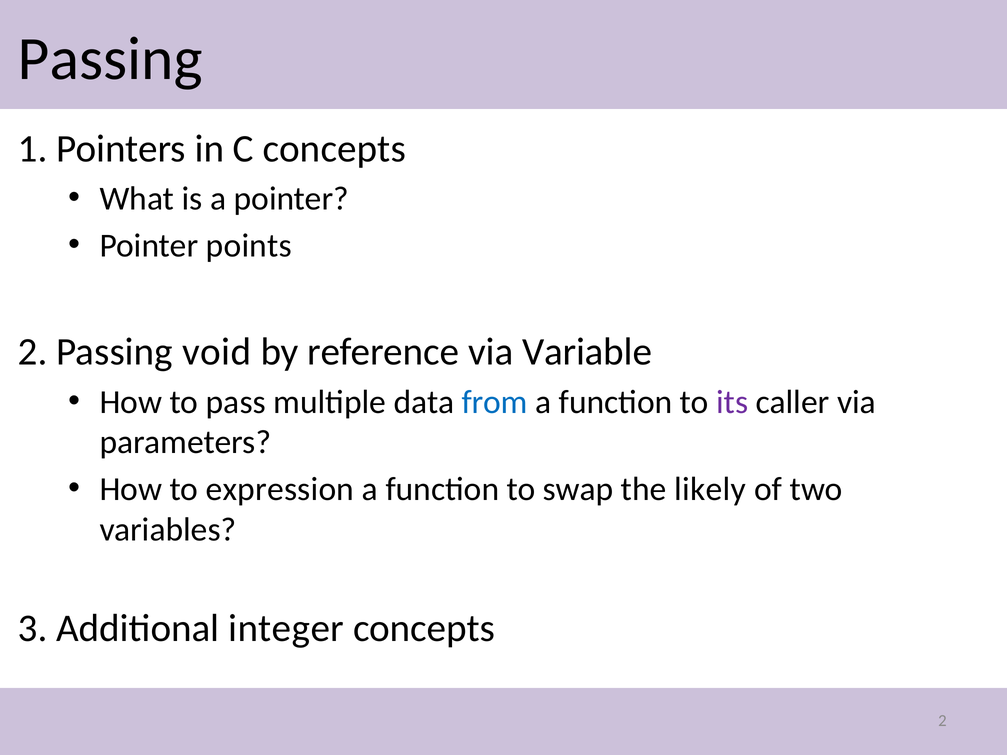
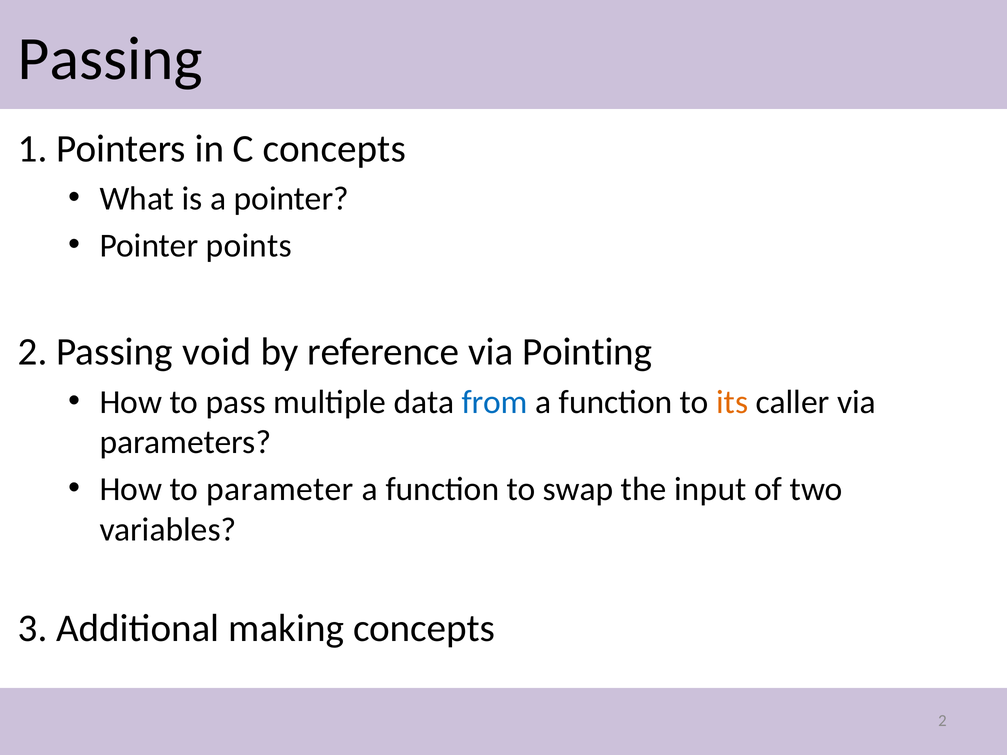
Variable: Variable -> Pointing
its colour: purple -> orange
expression: expression -> parameter
likely: likely -> input
integer: integer -> making
